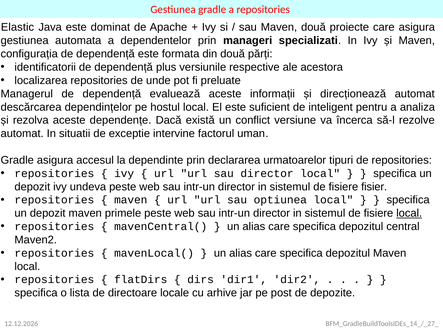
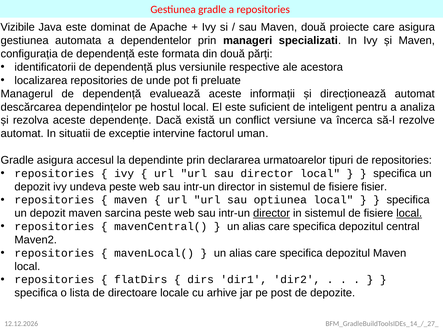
Elastic: Elastic -> Vizibile
primele: primele -> sarcina
director at (272, 213) underline: none -> present
